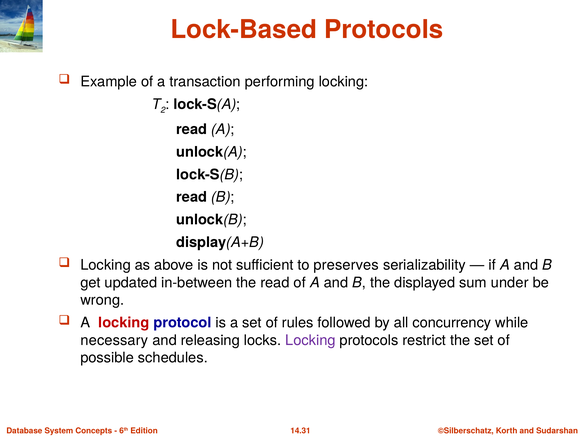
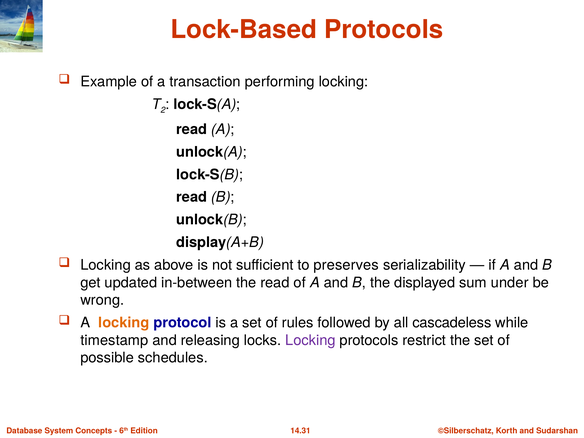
locking at (124, 323) colour: red -> orange
concurrency: concurrency -> cascadeless
necessary: necessary -> timestamp
